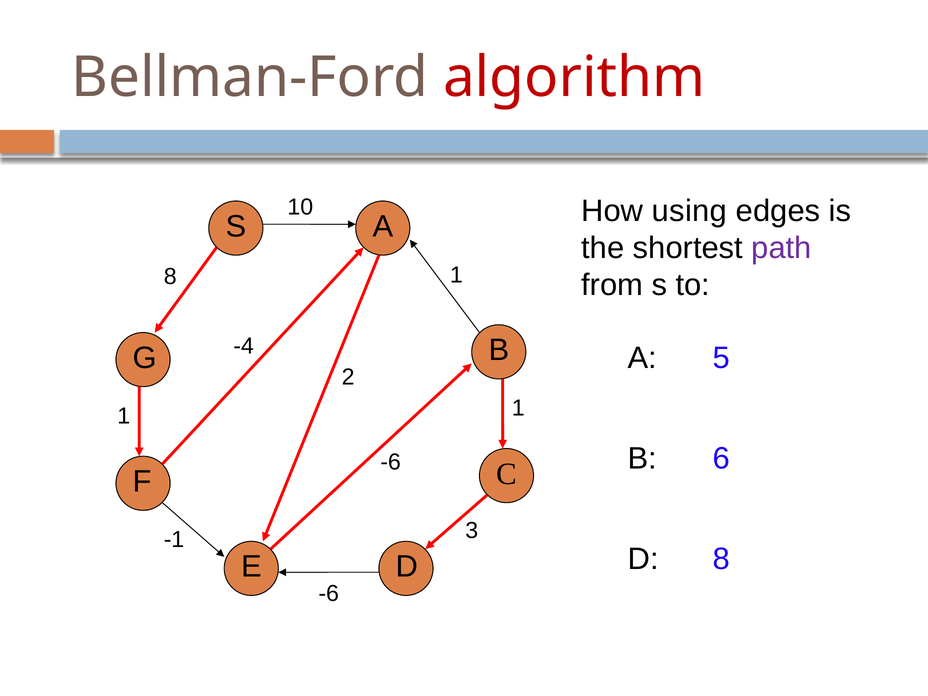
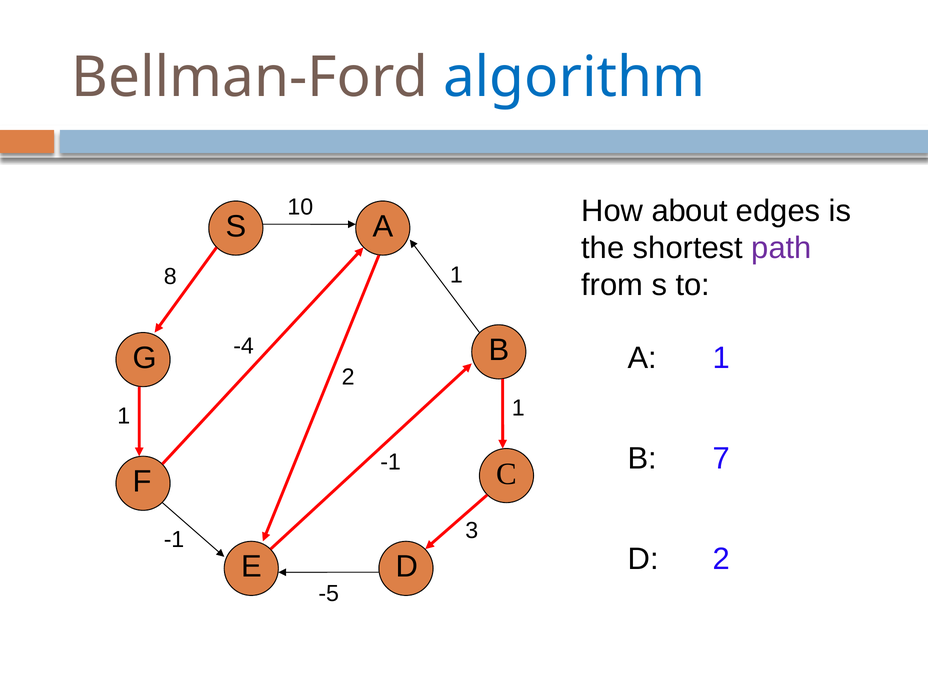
algorithm colour: red -> blue
using: using -> about
A 5: 5 -> 1
6: 6 -> 7
-6 at (391, 462): -6 -> -1
D 8: 8 -> 2
-6 at (329, 594): -6 -> -5
